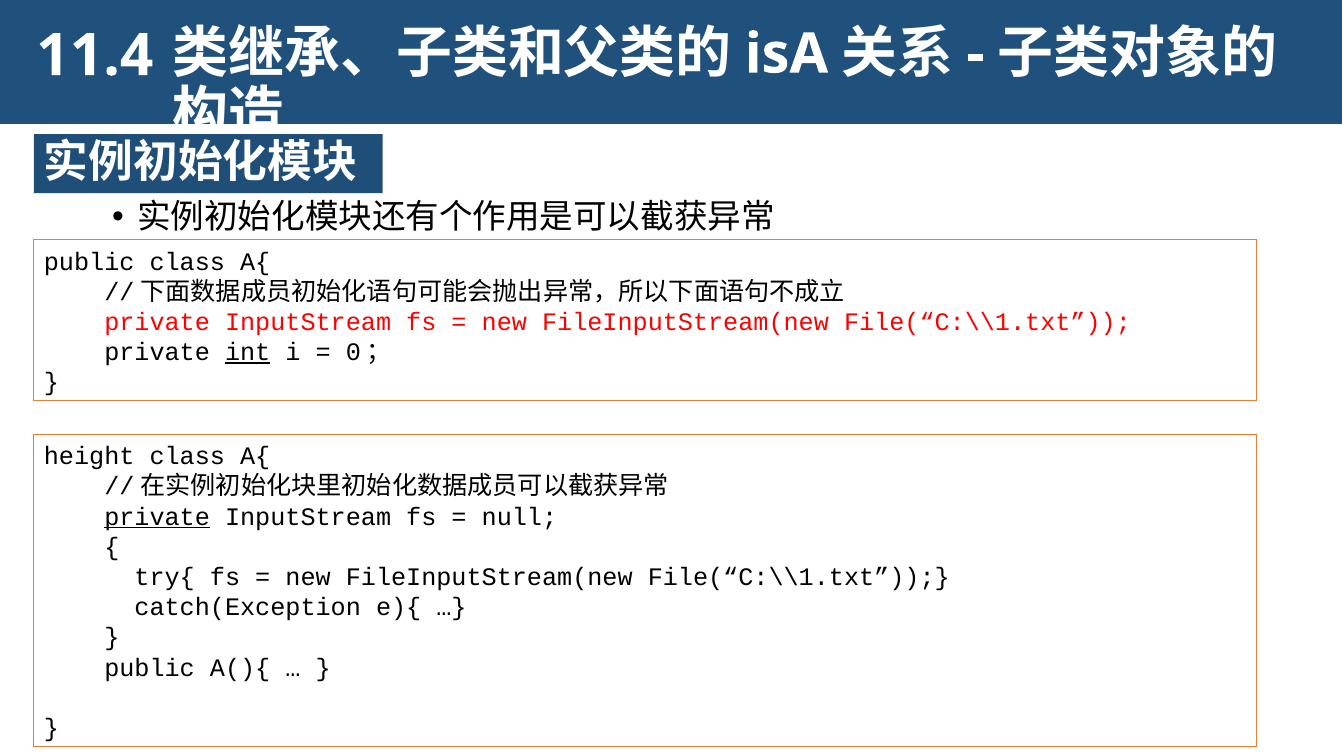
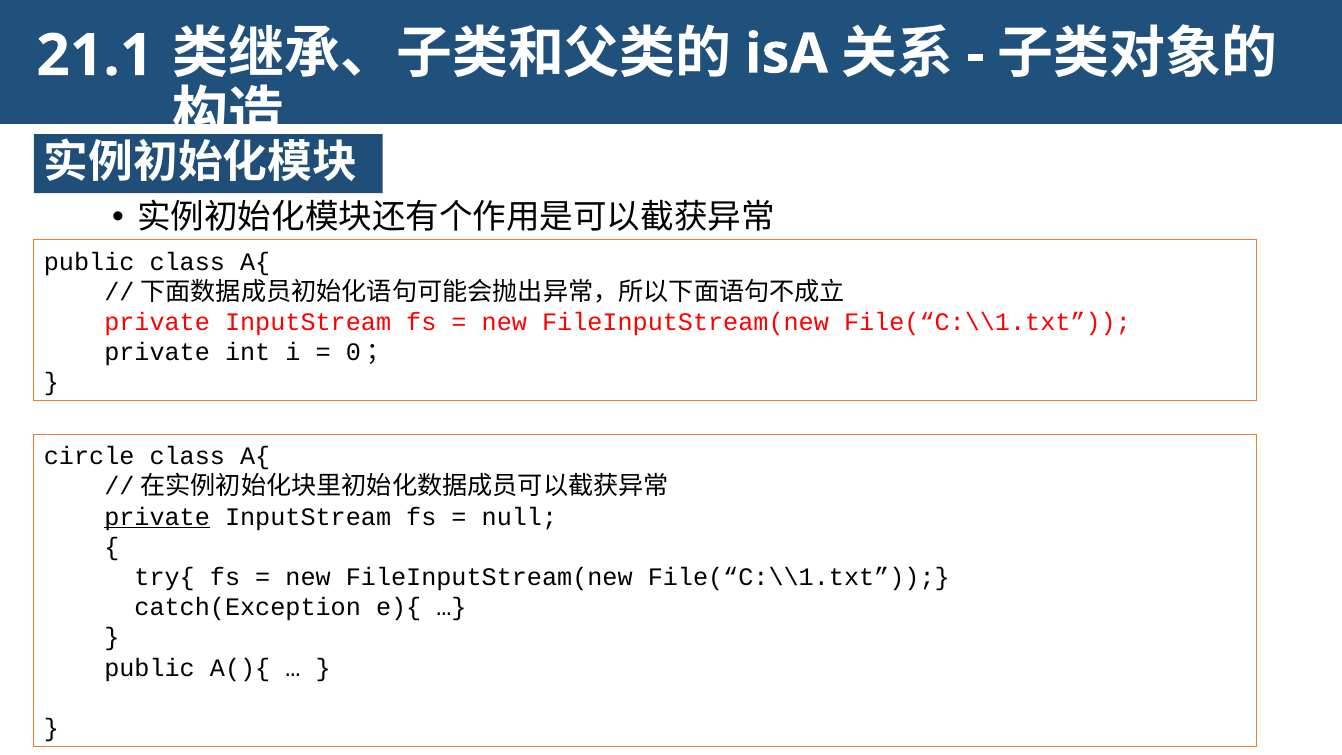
11.4: 11.4 -> 21.1
int underline: present -> none
height: height -> circle
